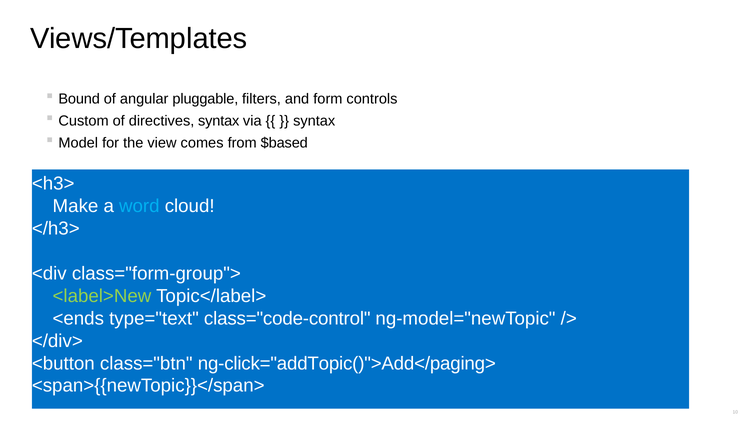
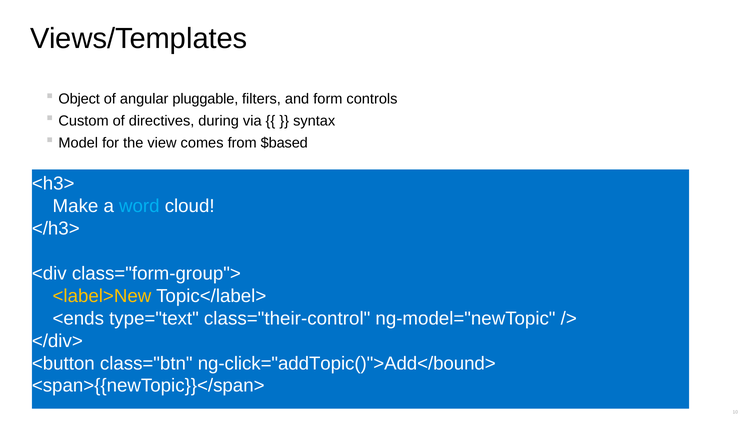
Bound: Bound -> Object
directives syntax: syntax -> during
<label>New colour: light green -> yellow
class="code-control: class="code-control -> class="their-control
ng-click="addTopic()">Add</paging>: ng-click="addTopic()">Add</paging> -> ng-click="addTopic()">Add</bound>
